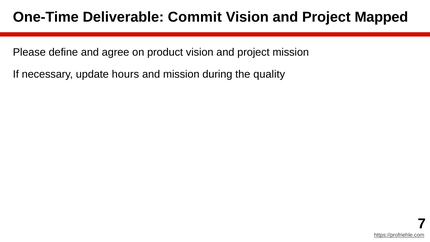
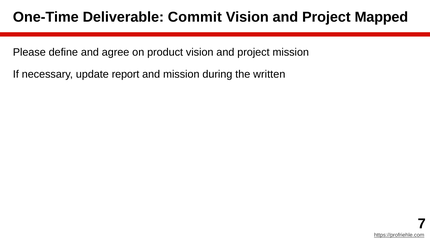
hours: hours -> report
quality: quality -> written
